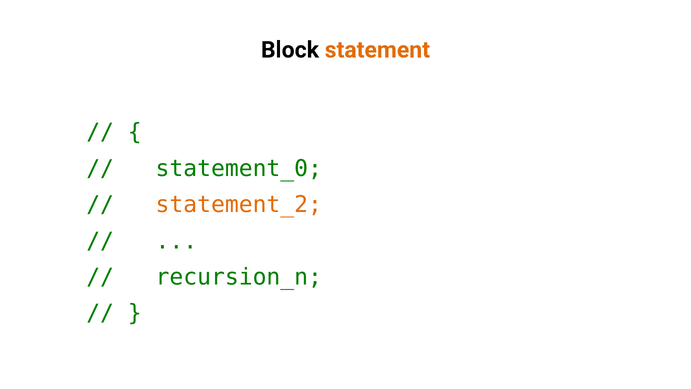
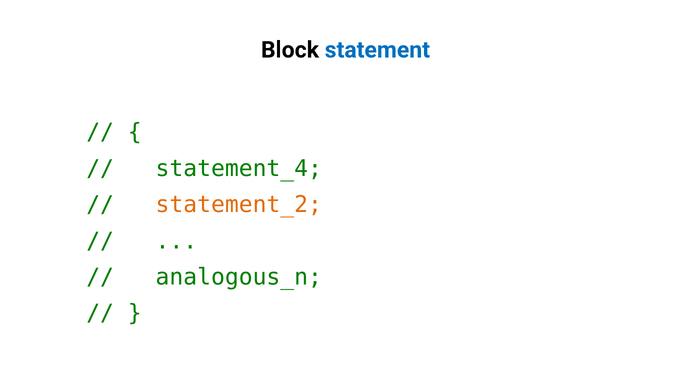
statement colour: orange -> blue
statement_0: statement_0 -> statement_4
recursion_n: recursion_n -> analogous_n
